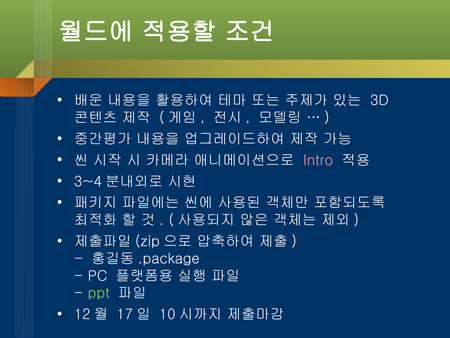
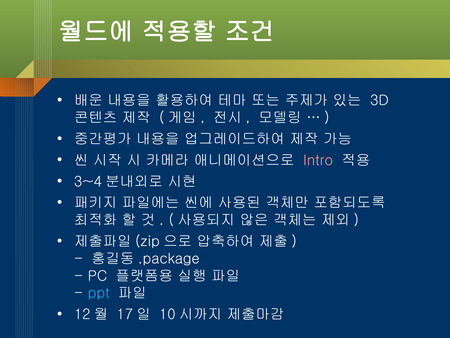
ppt colour: light green -> light blue
